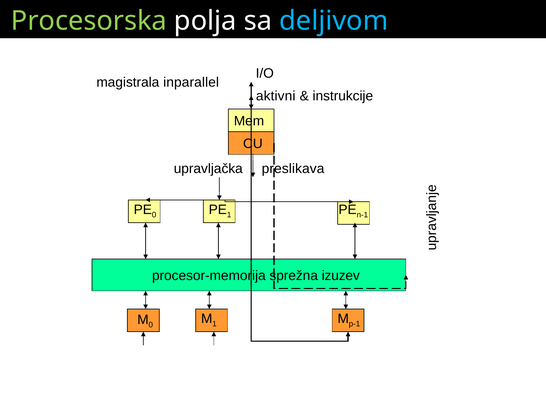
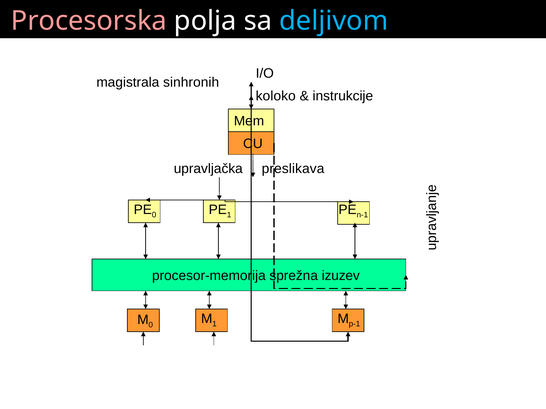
Procesorska colour: light green -> pink
inparallel: inparallel -> sinhronih
aktivni: aktivni -> koloko
